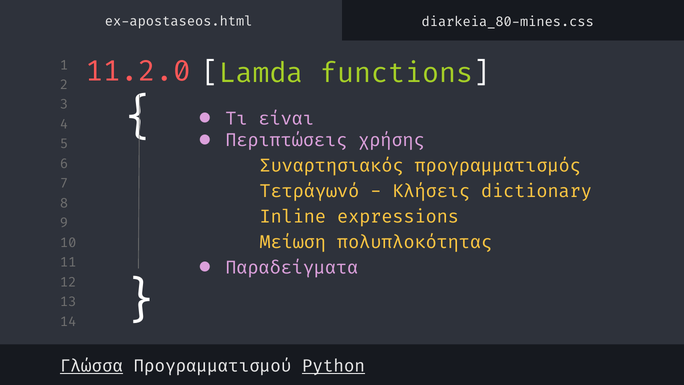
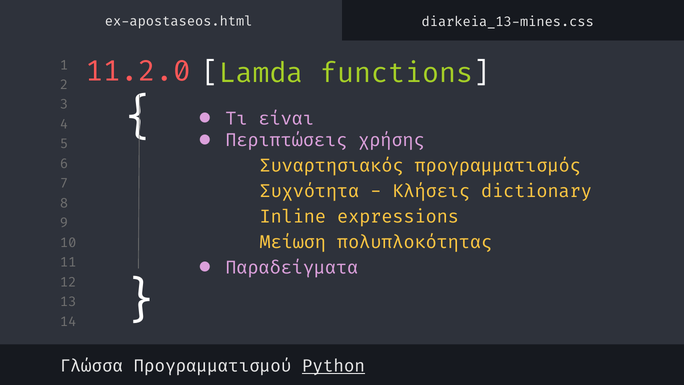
diarkeia_80-mines.css: diarkeia_80-mines.css -> diarkeia_13-mines.css
Τετράγωνό: Τετράγωνό -> Συχνότητα
Γλώσσα underline: present -> none
